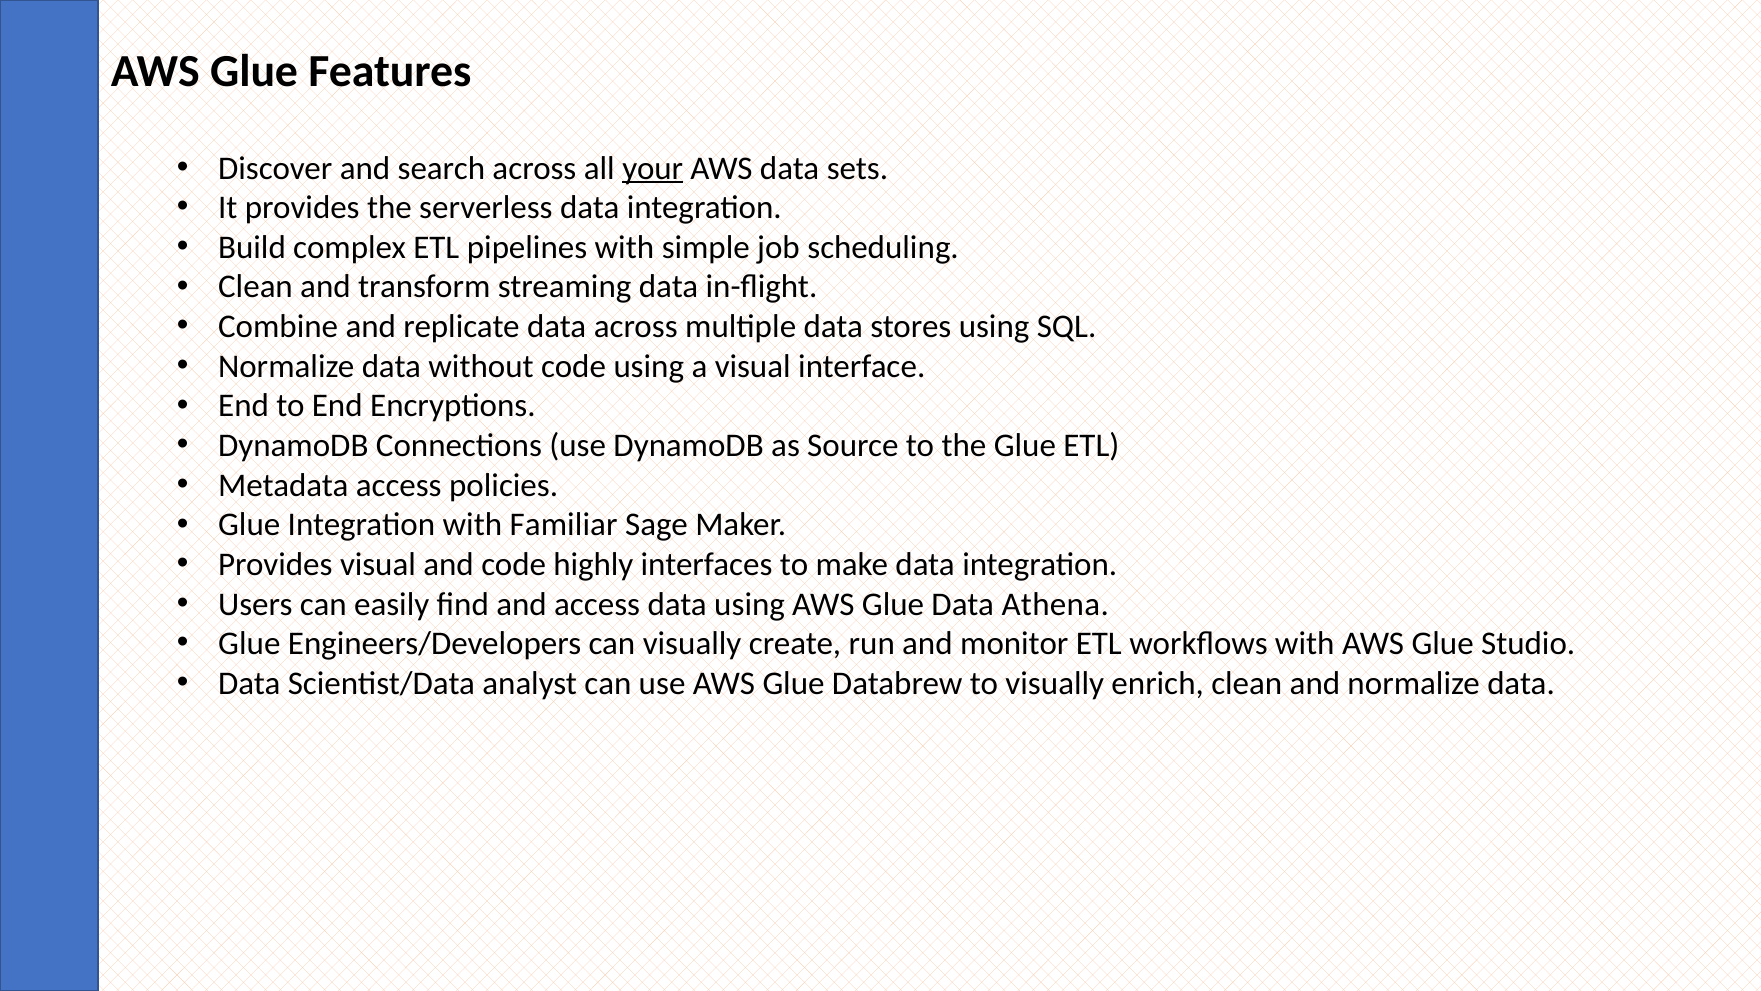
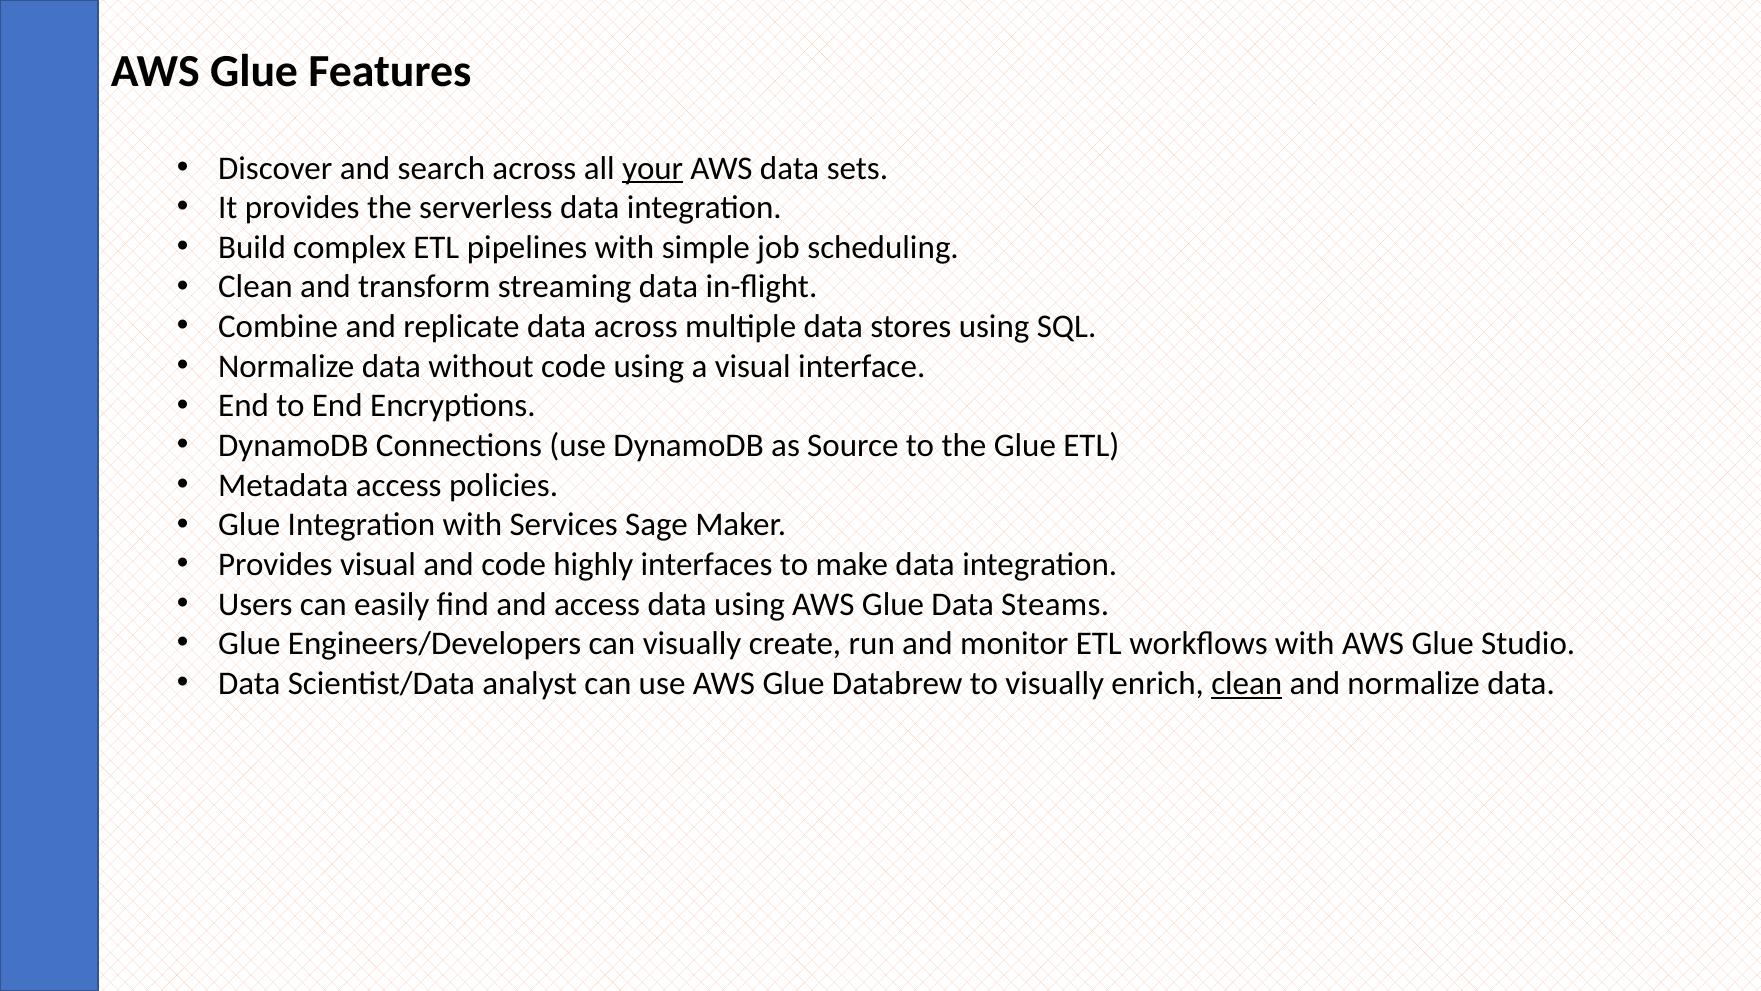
Familiar: Familiar -> Services
Athena: Athena -> Steams
clean at (1247, 683) underline: none -> present
